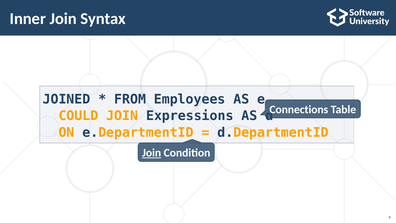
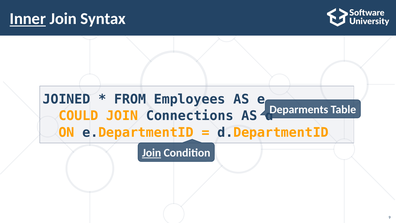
Inner underline: none -> present
Connections: Connections -> Deparments
Expressions: Expressions -> Connections
